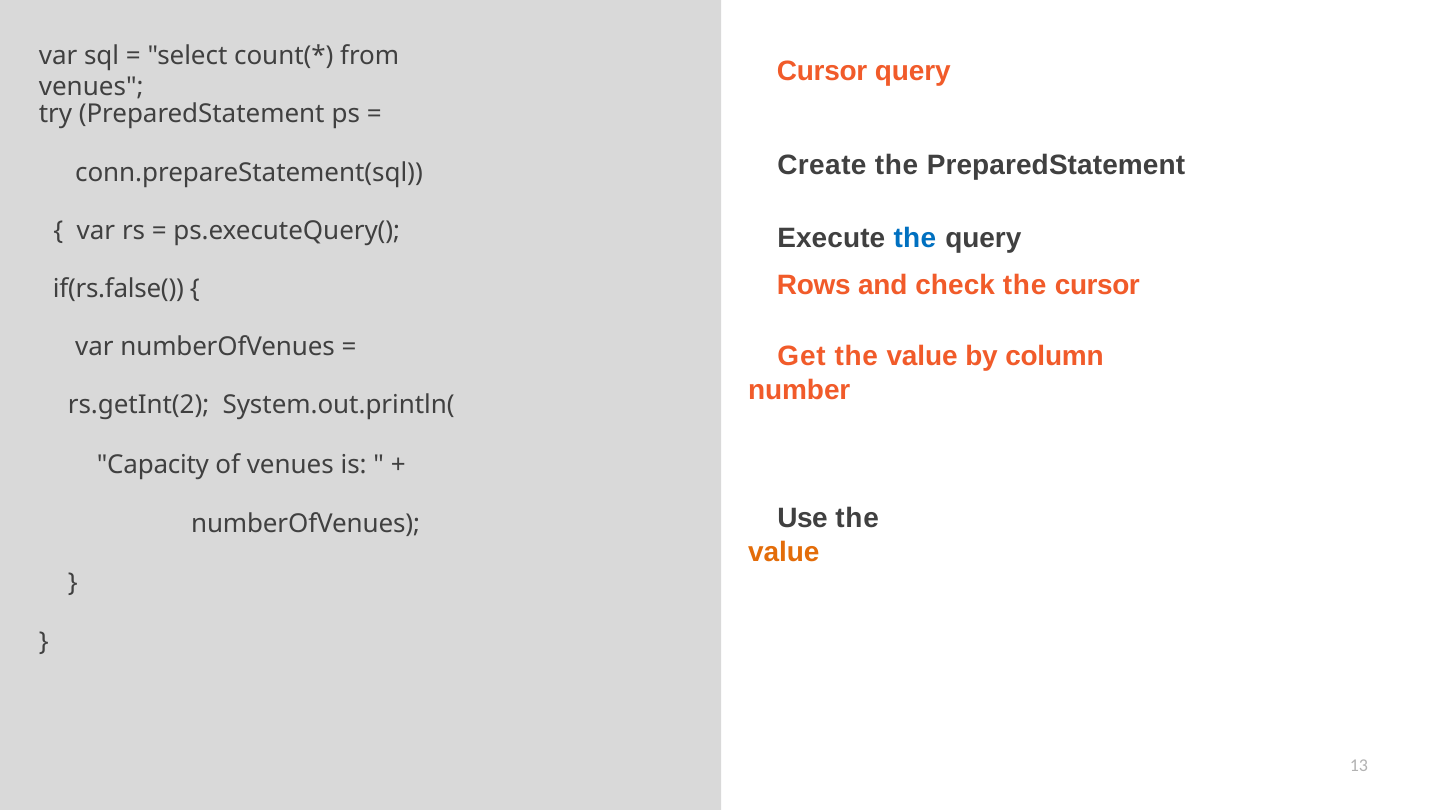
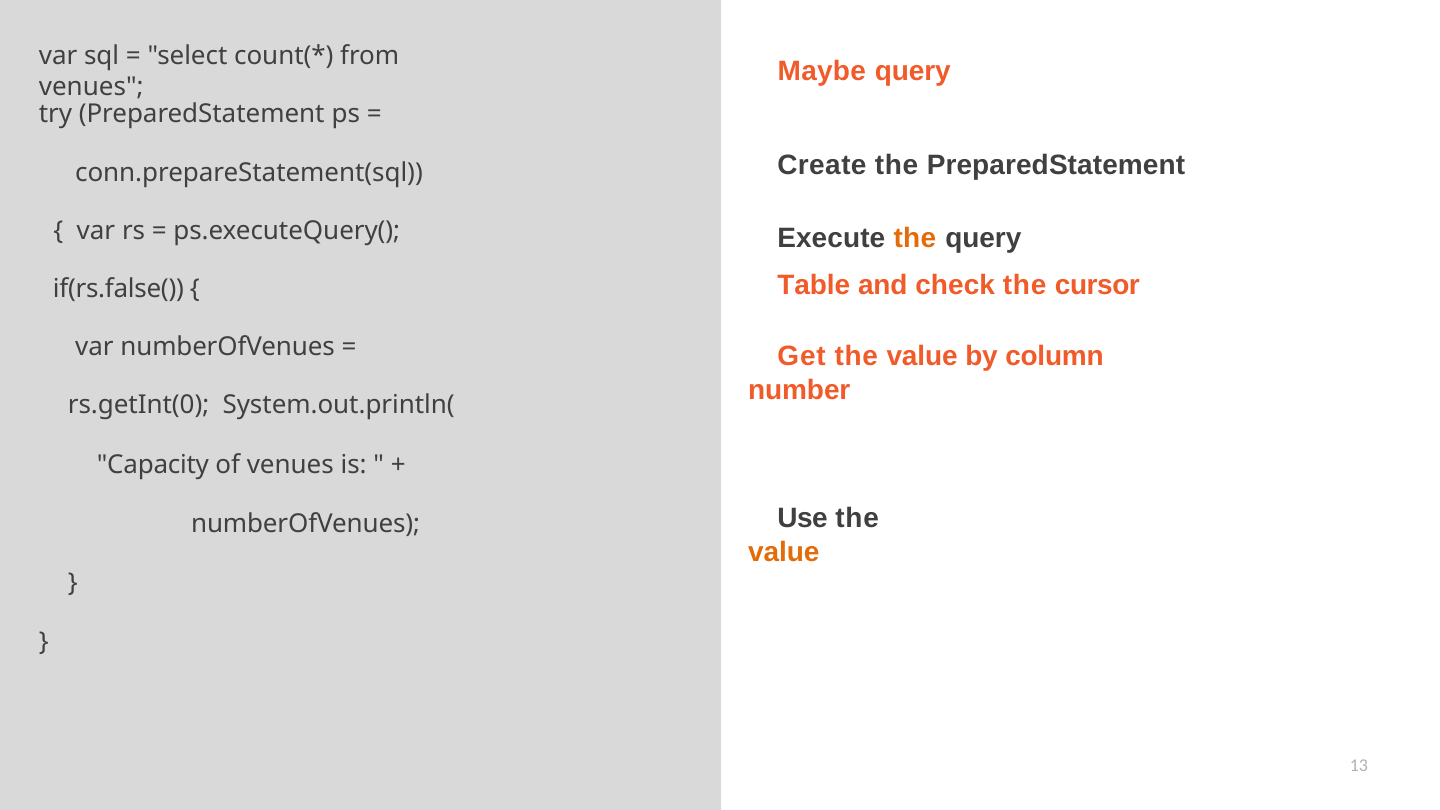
Cursor at (822, 71): Cursor -> Maybe
the at (915, 238) colour: blue -> orange
Rows: Rows -> Table
rs.getInt(2: rs.getInt(2 -> rs.getInt(0
